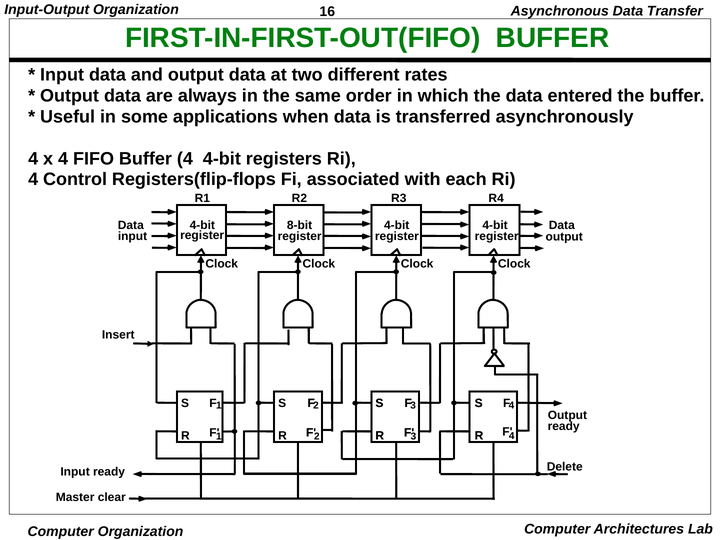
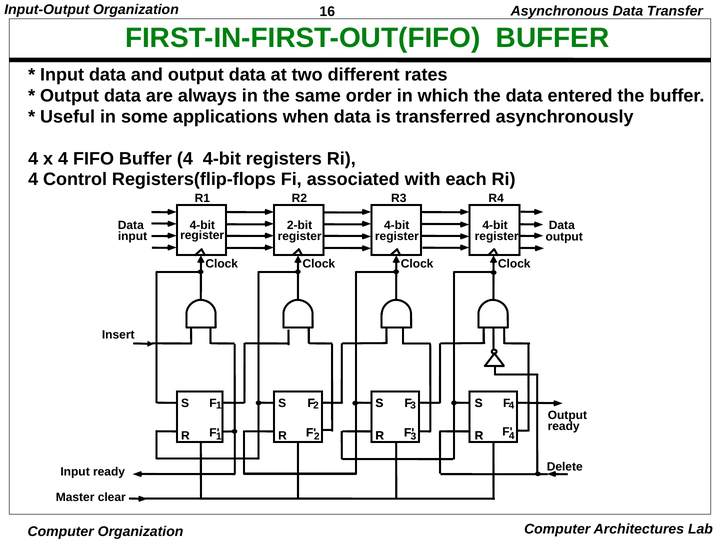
8-bit: 8-bit -> 2-bit
